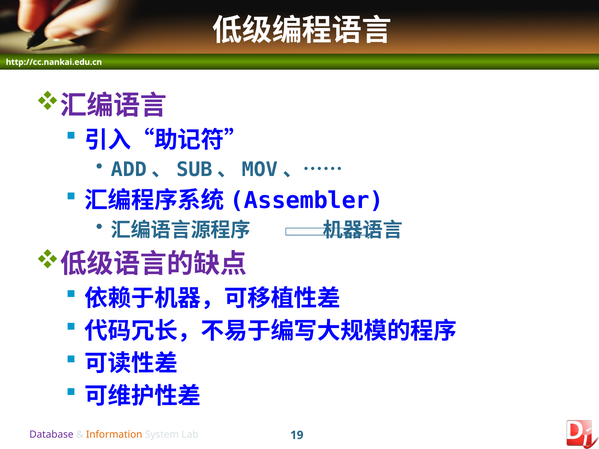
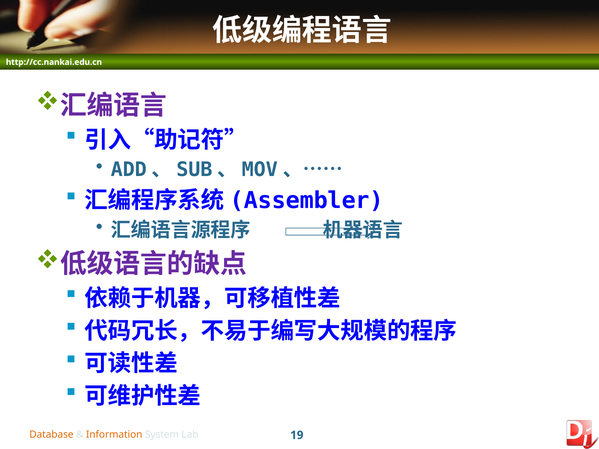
Database colour: purple -> orange
